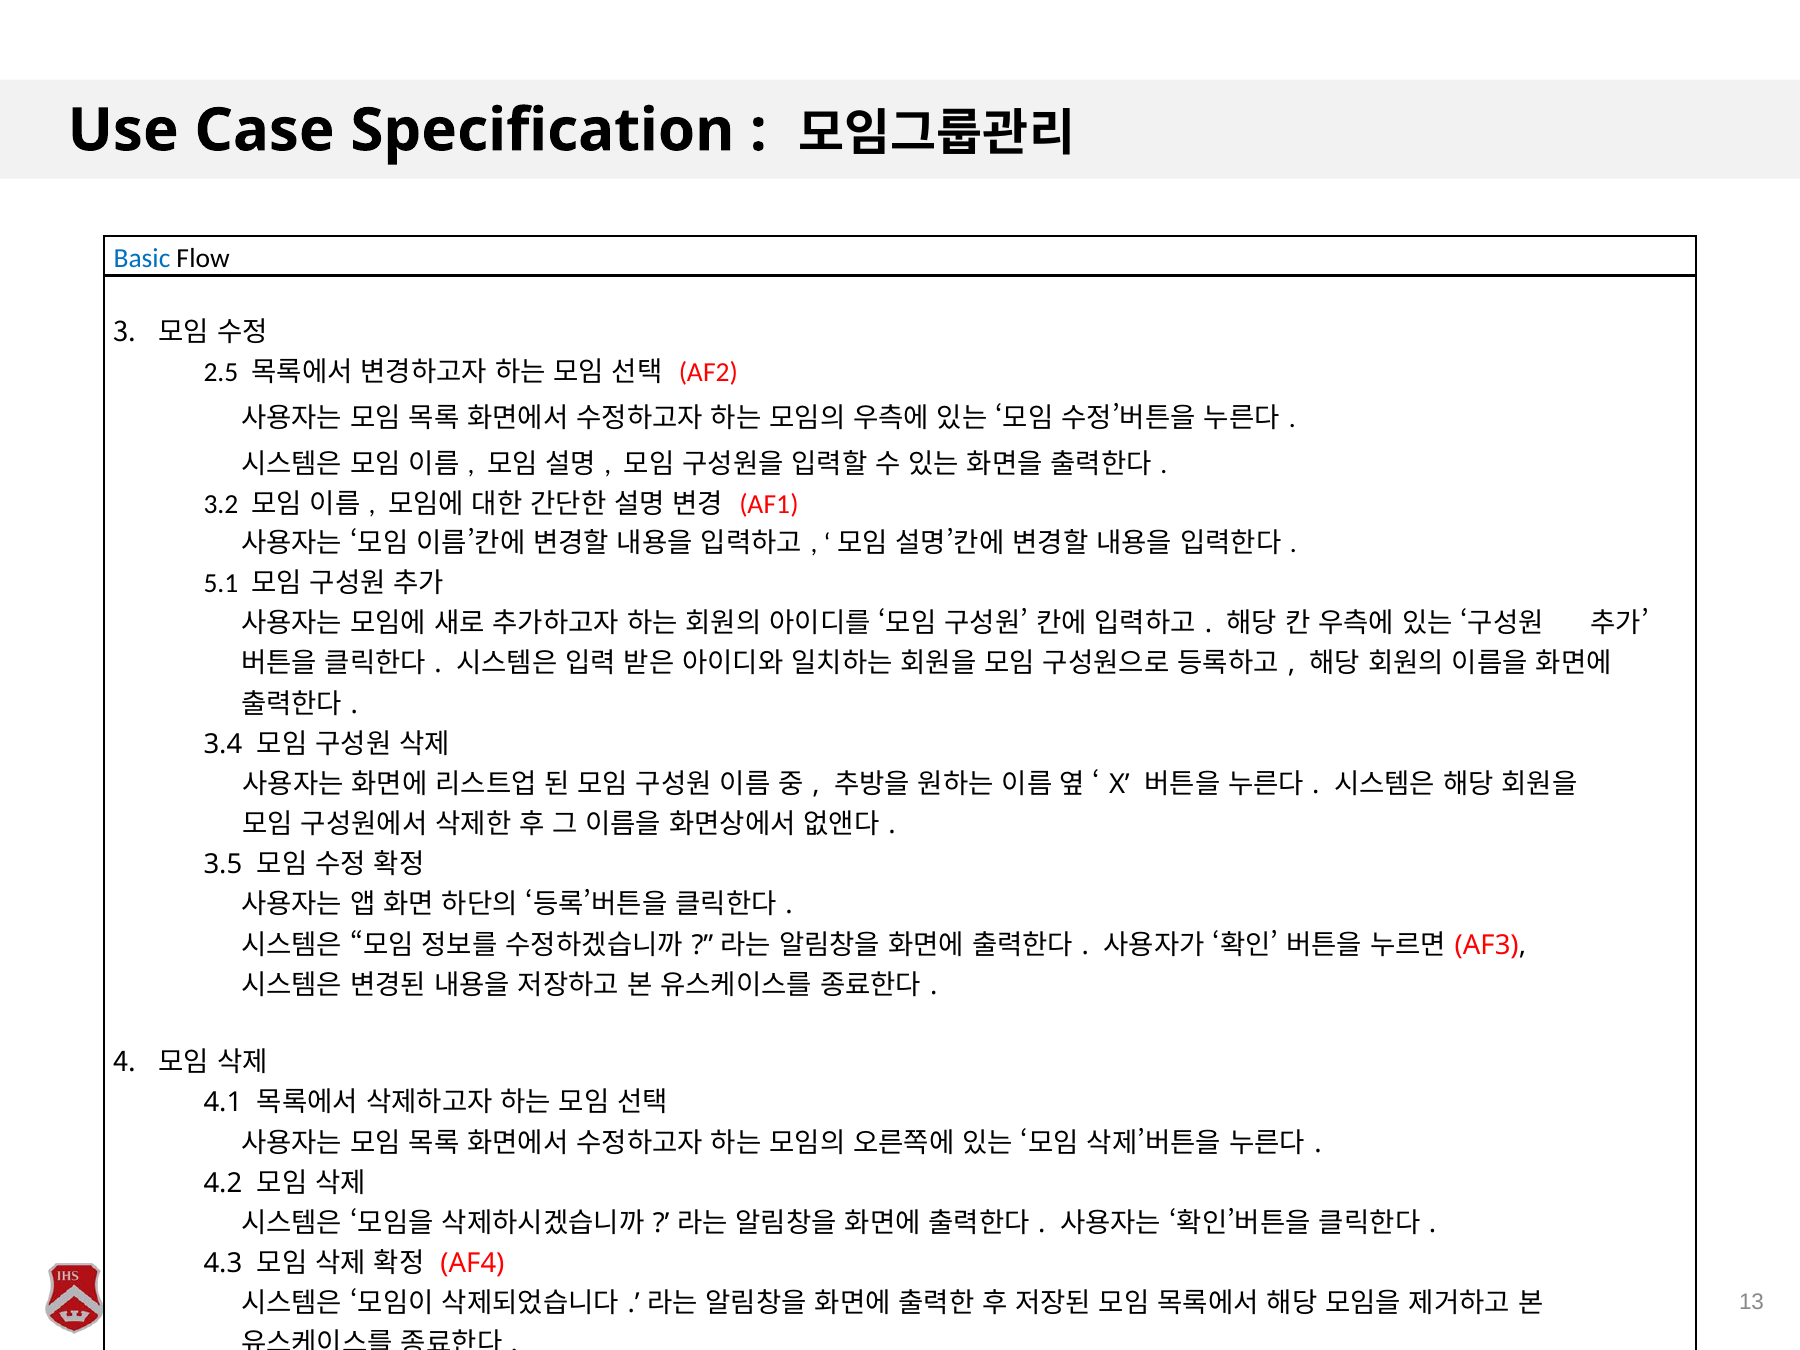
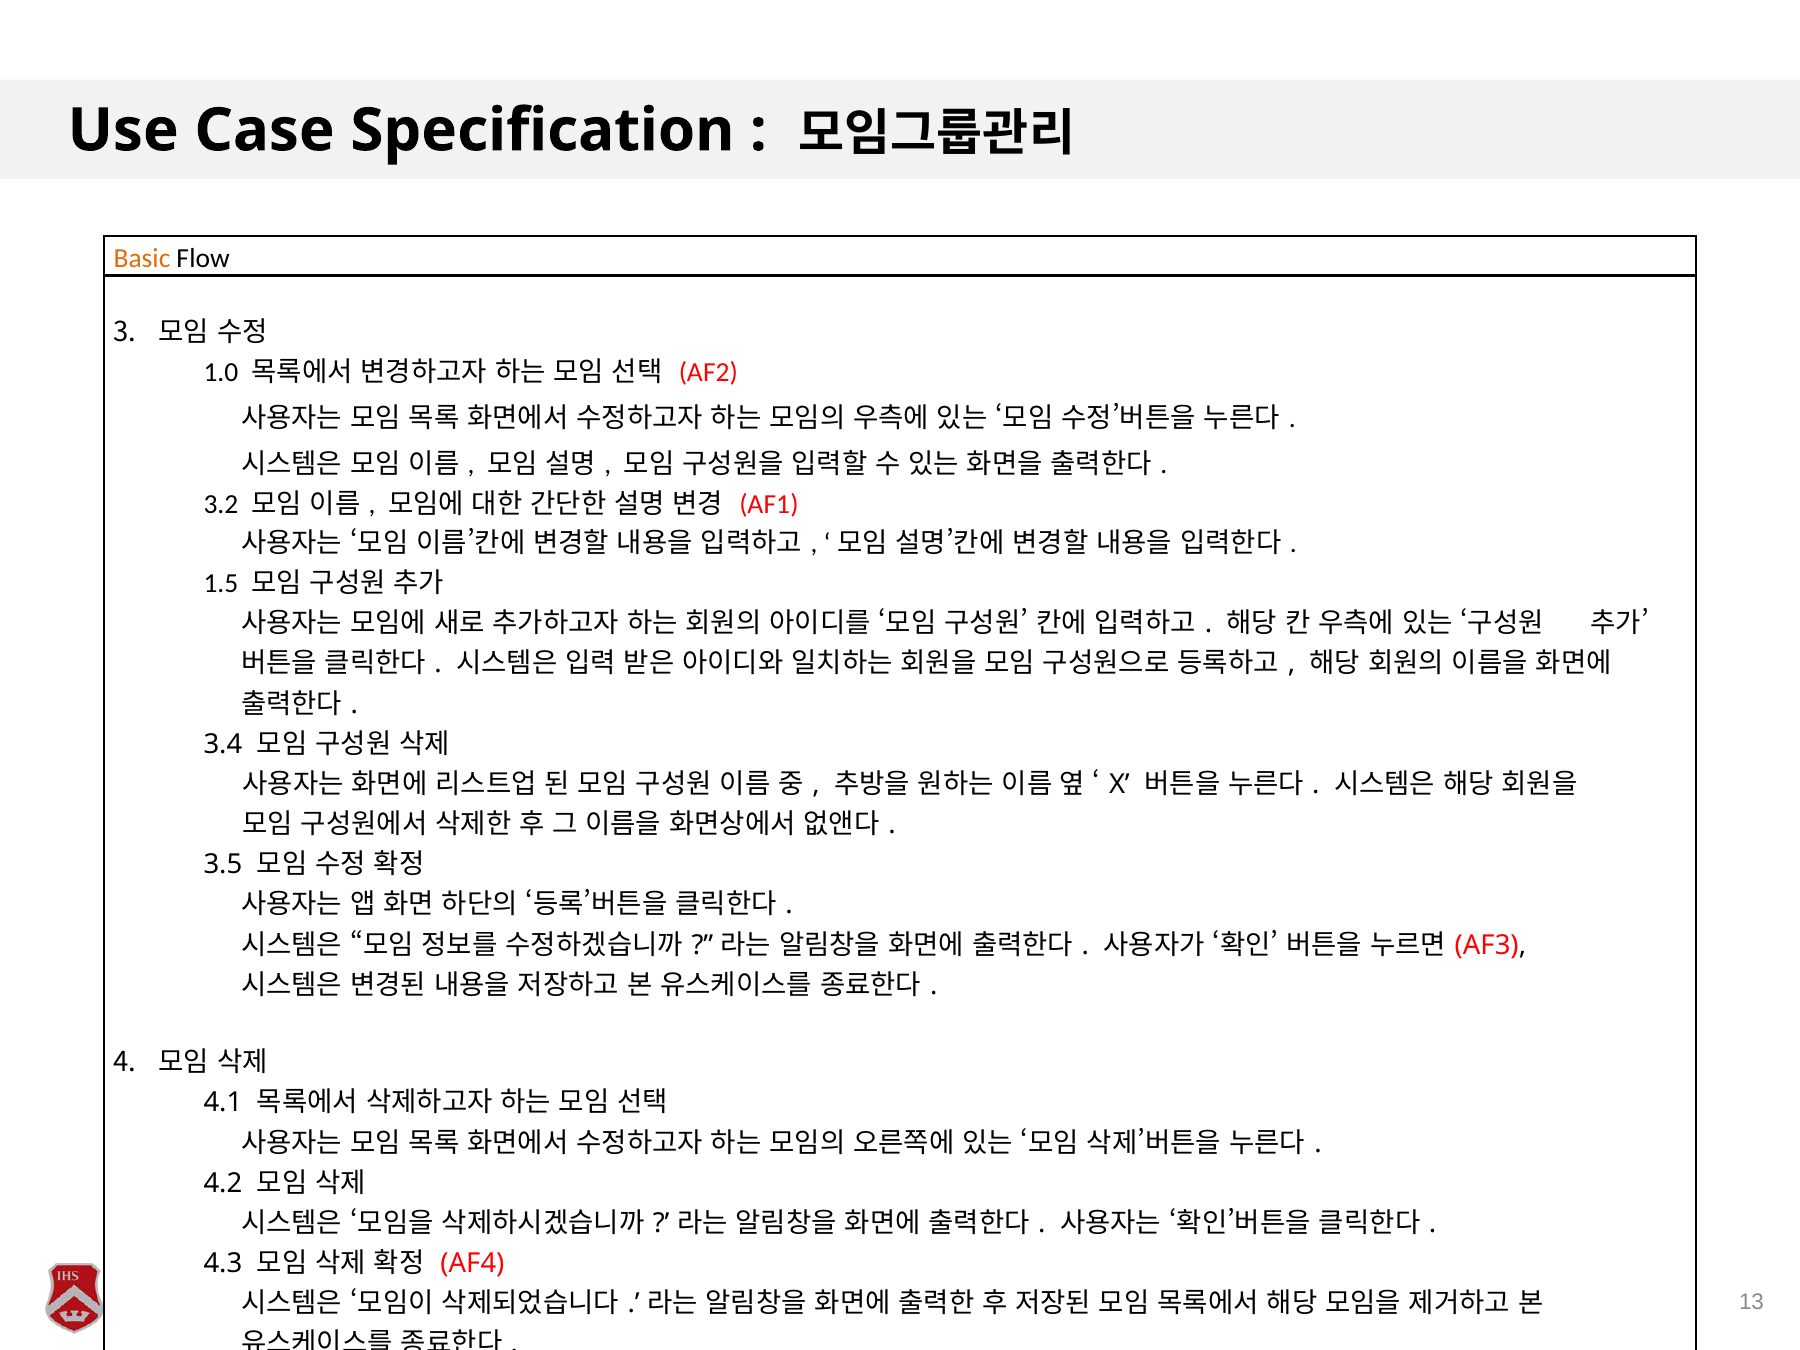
Basic colour: blue -> orange
2.5: 2.5 -> 1.0
5.1: 5.1 -> 1.5
